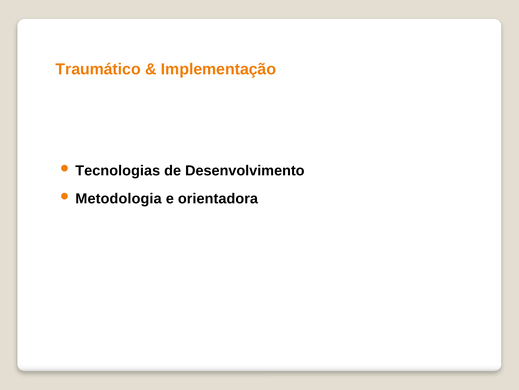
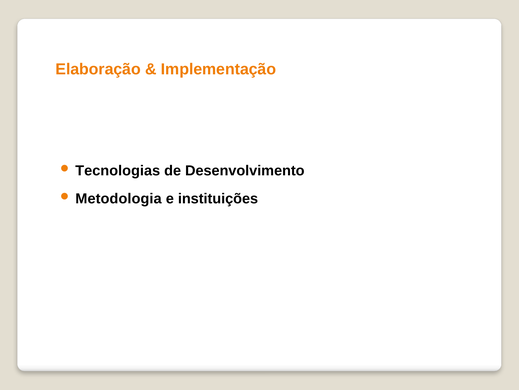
Traumático: Traumático -> Elaboração
orientadora: orientadora -> instituições
